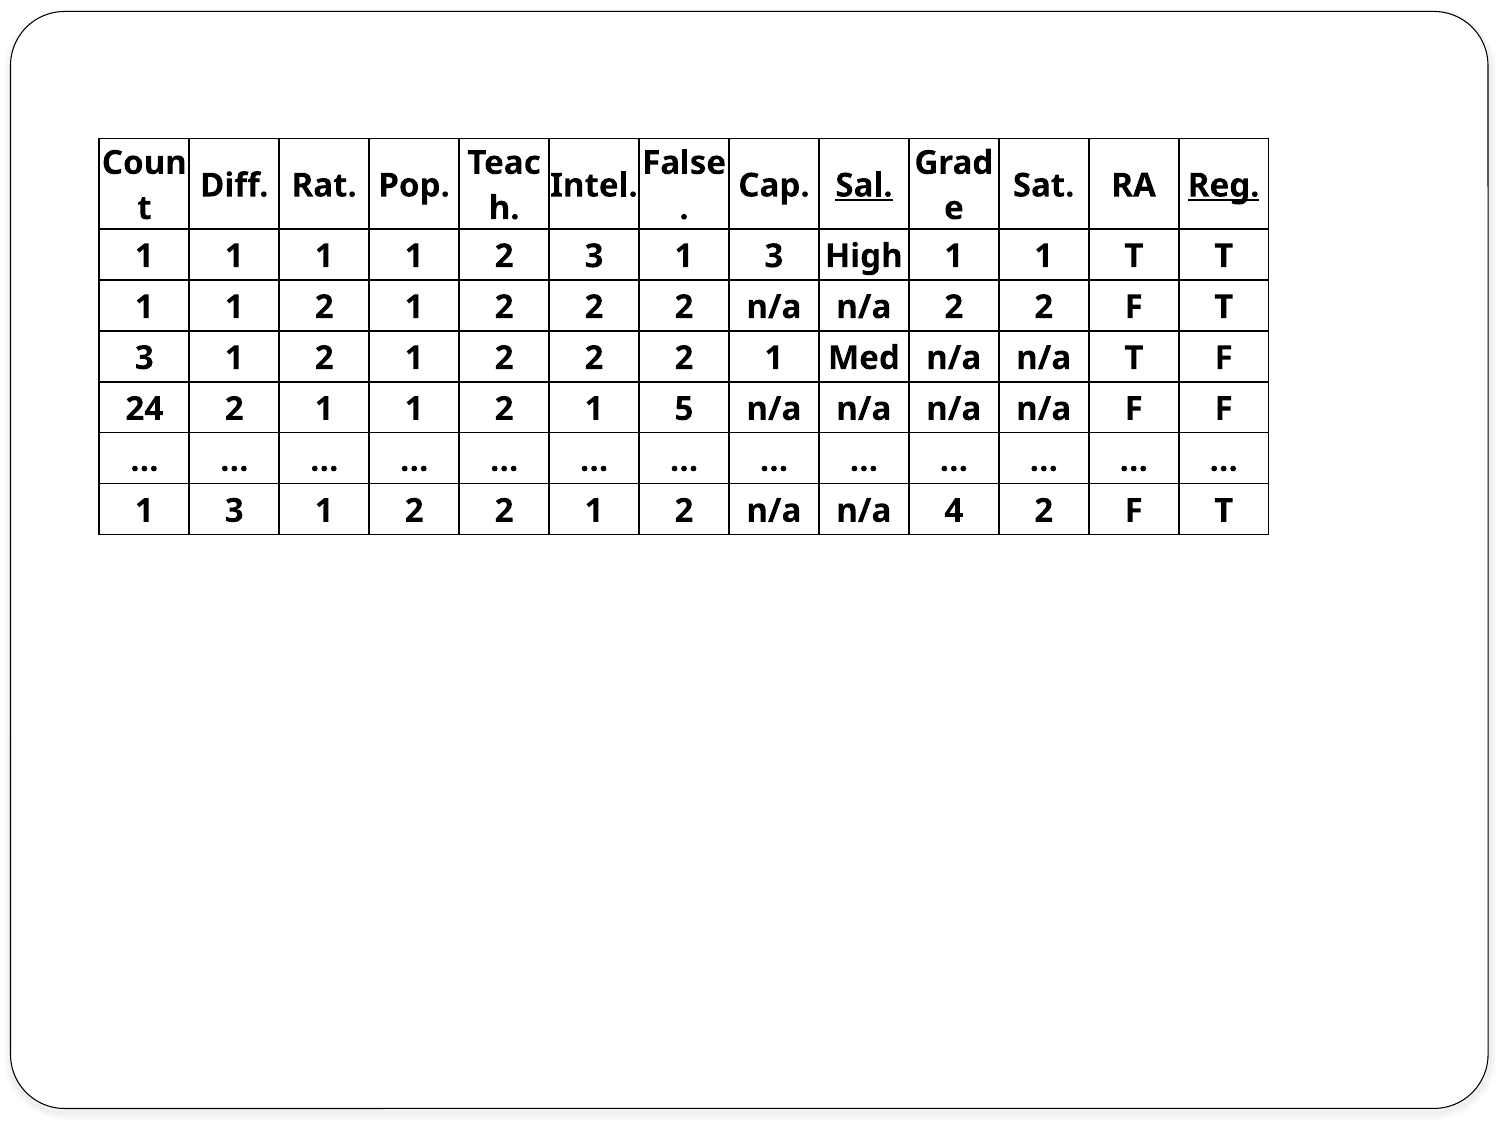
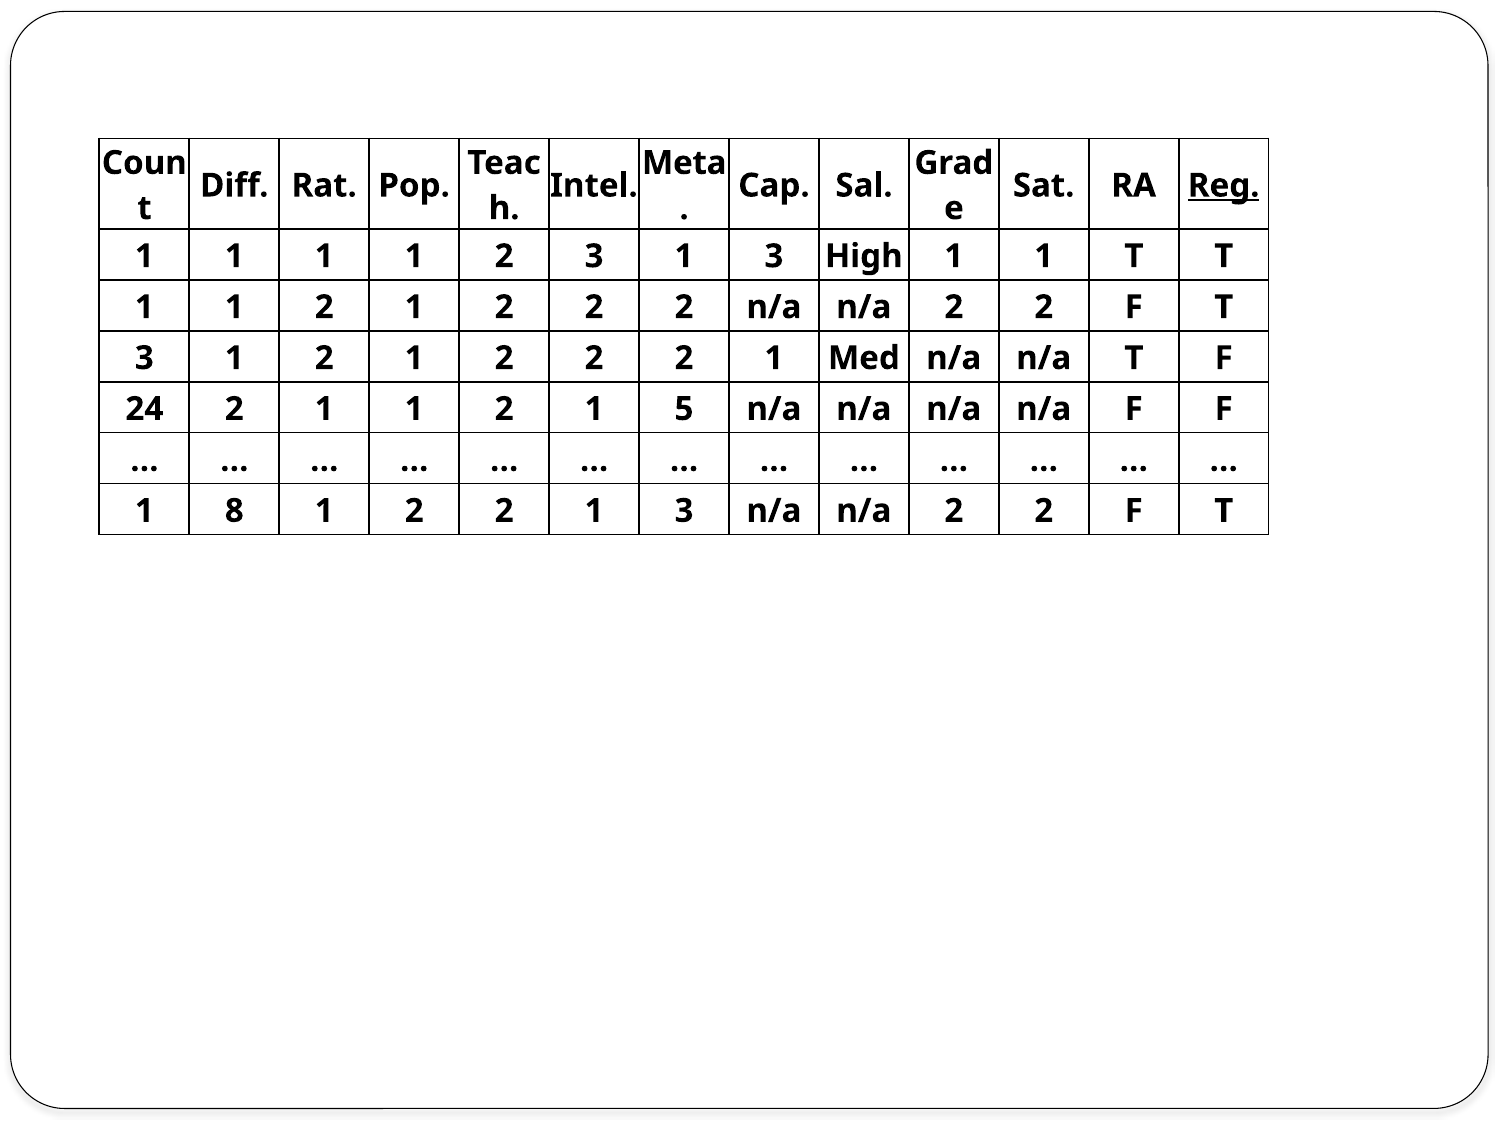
False: False -> Meta
Sal underline: present -> none
3 at (234, 511): 3 -> 8
2 2 1 2: 2 -> 3
4 at (954, 511): 4 -> 2
